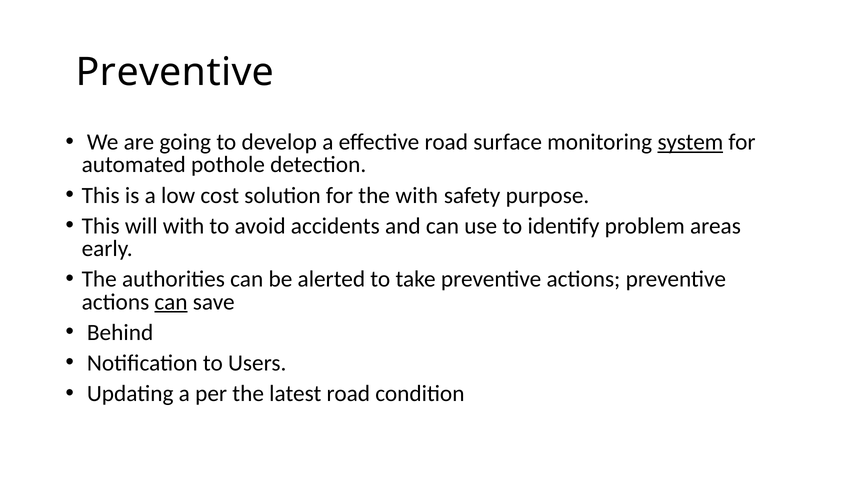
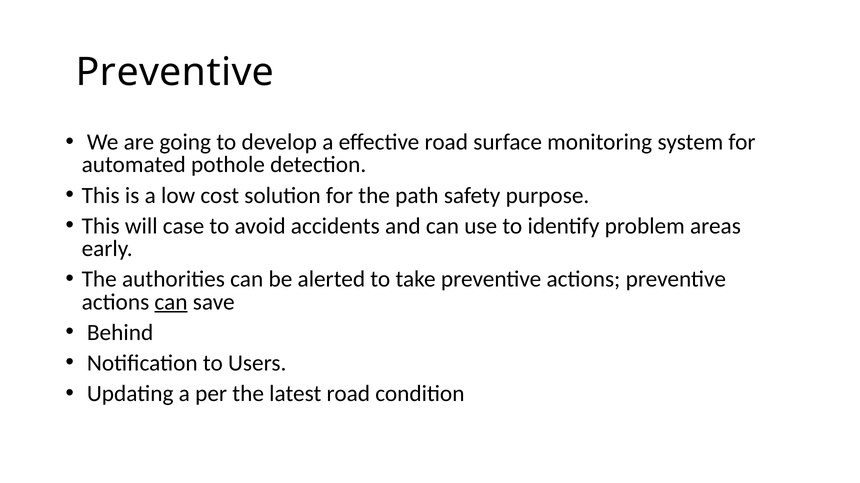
system underline: present -> none
the with: with -> path
will with: with -> case
